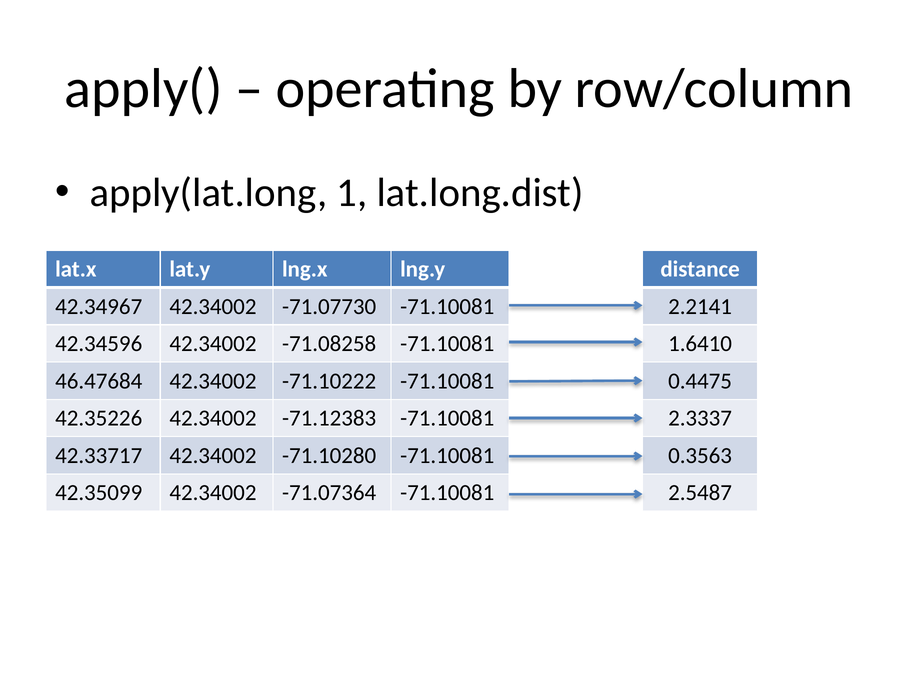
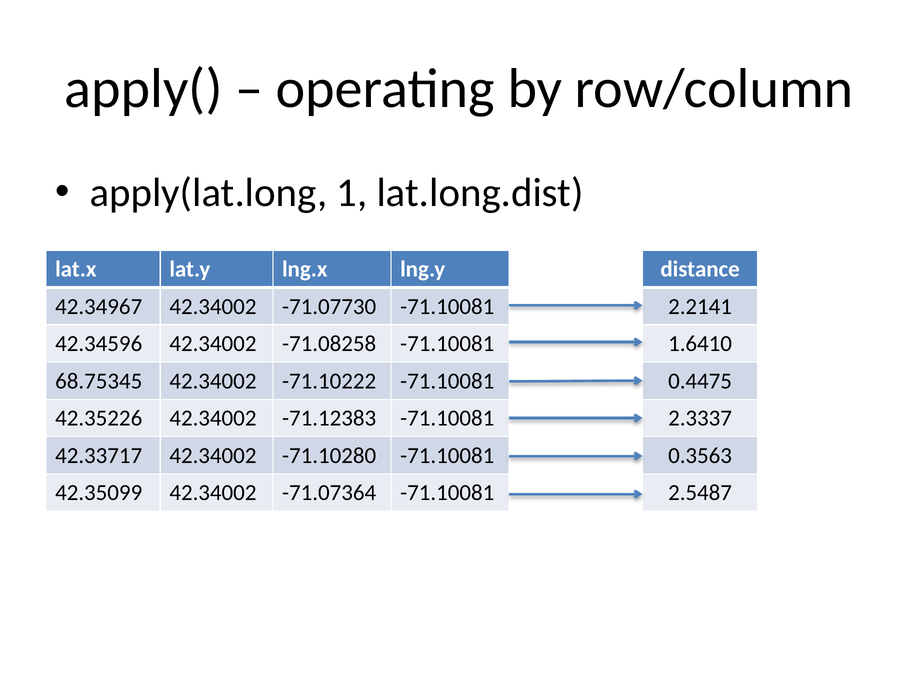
46.47684: 46.47684 -> 68.75345
